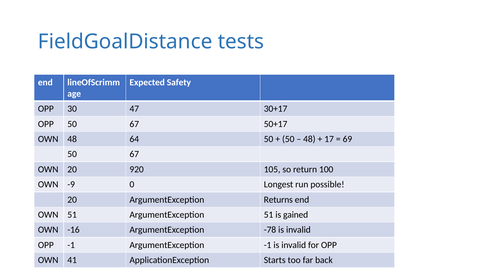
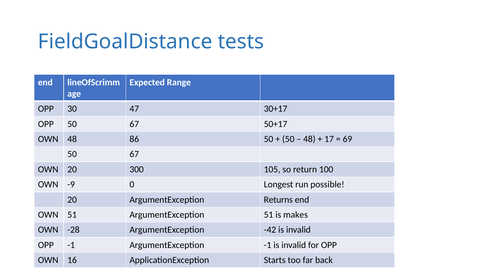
Safety: Safety -> Range
64: 64 -> 86
920: 920 -> 300
gained: gained -> makes
-16: -16 -> -28
-78: -78 -> -42
41: 41 -> 16
